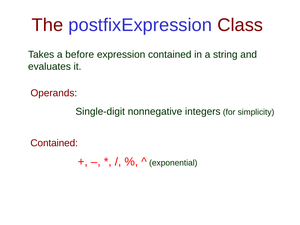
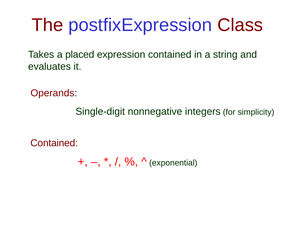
before: before -> placed
